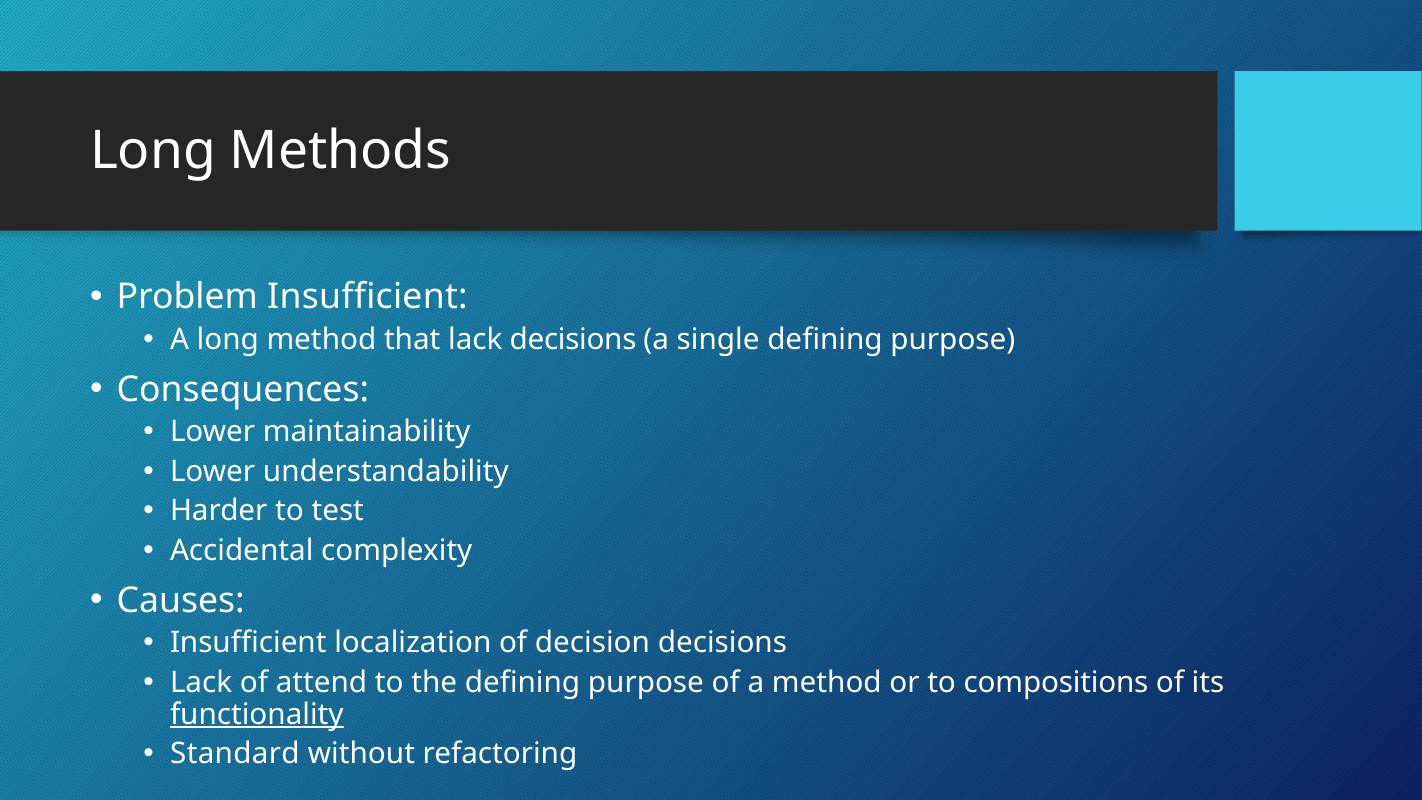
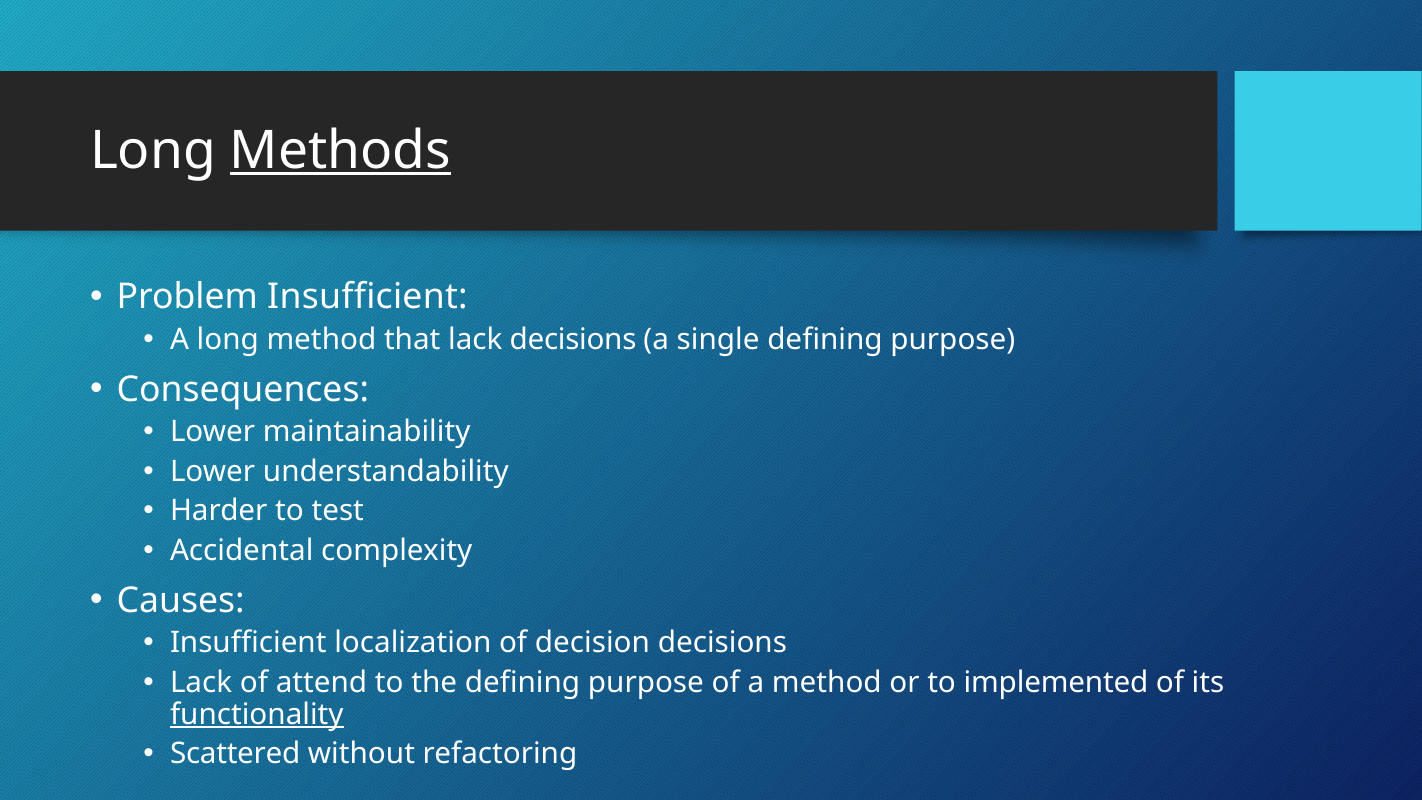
Methods underline: none -> present
compositions: compositions -> implemented
Standard: Standard -> Scattered
